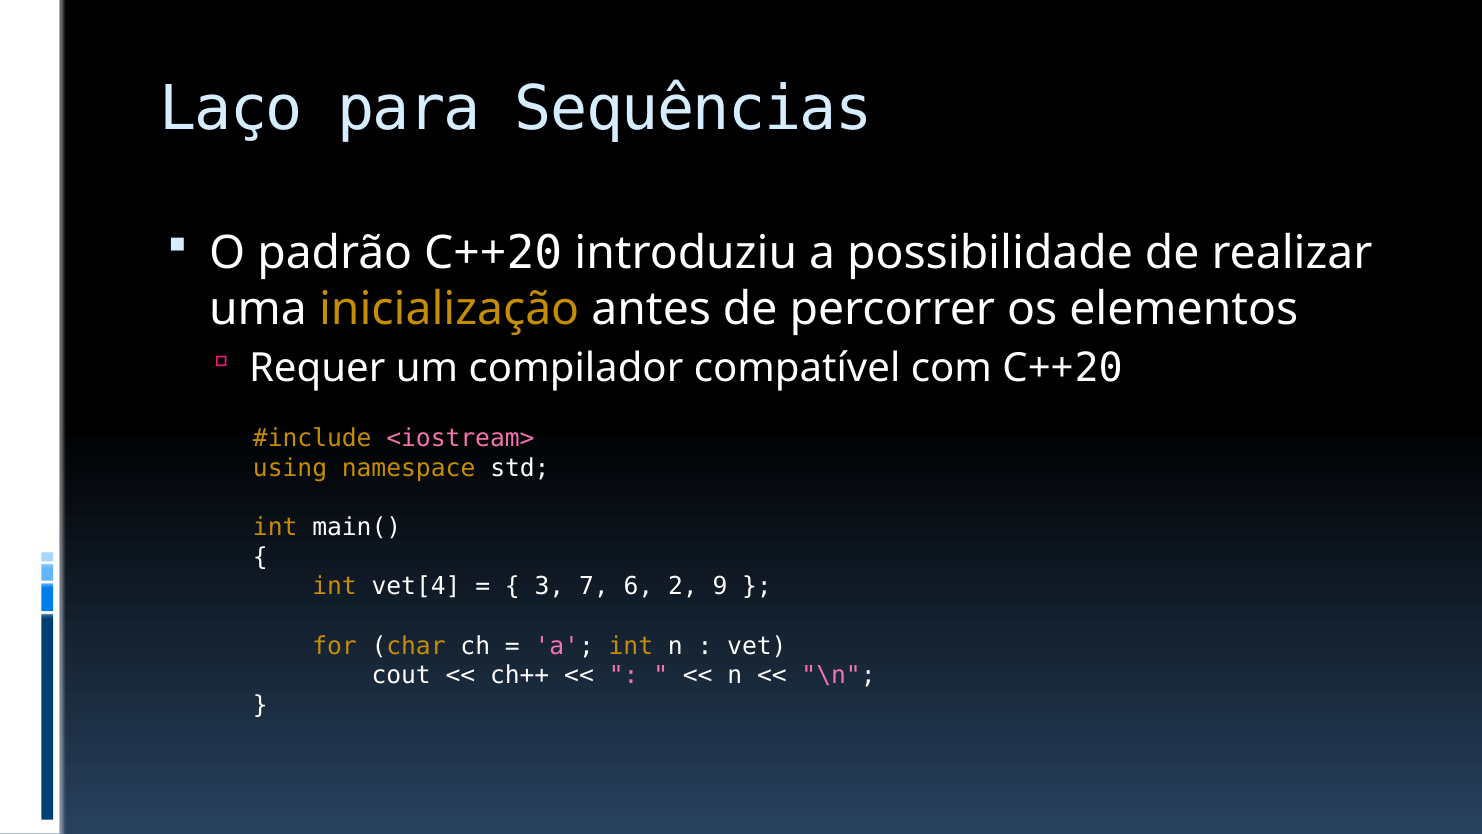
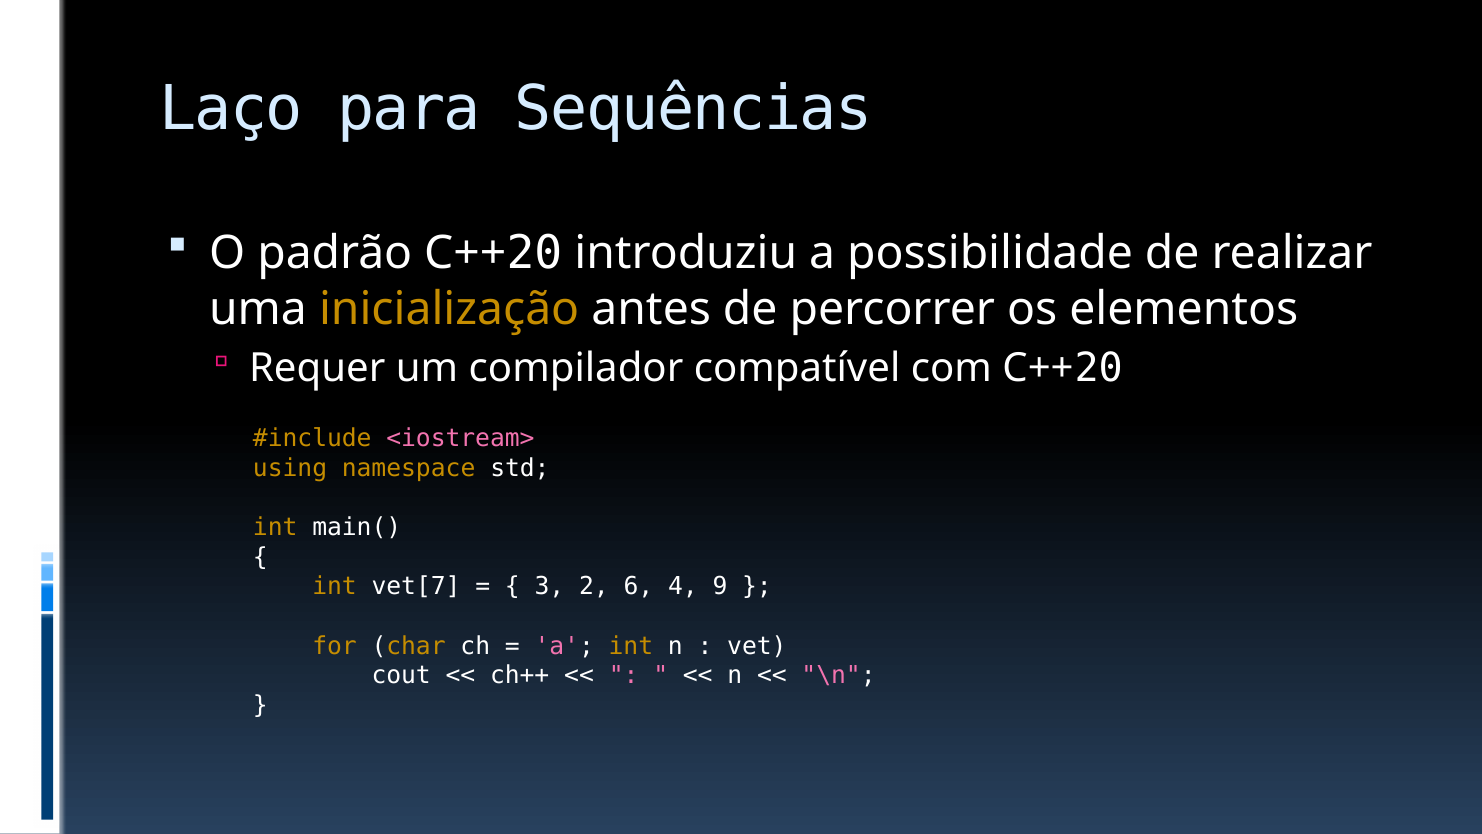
vet[4: vet[4 -> vet[7
7: 7 -> 2
2: 2 -> 4
